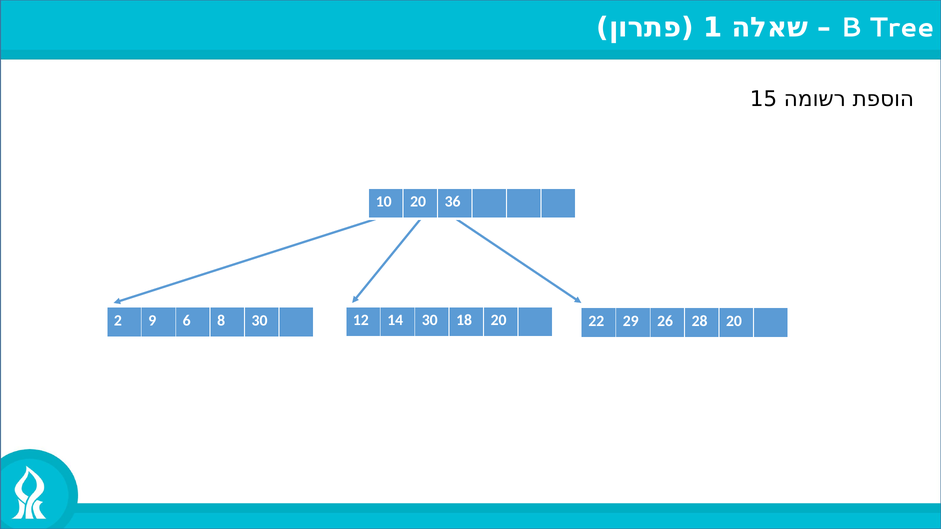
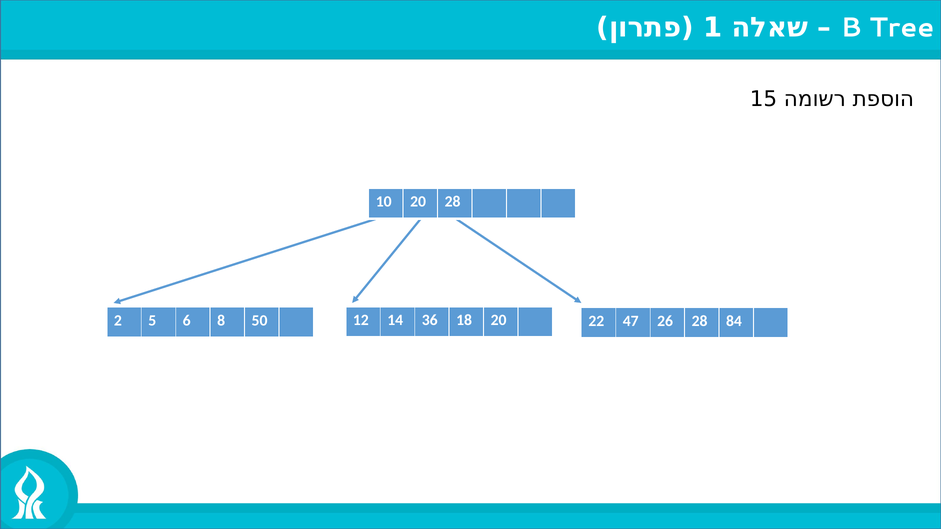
20 36: 36 -> 28
9: 9 -> 5
8 30: 30 -> 50
14 30: 30 -> 36
29: 29 -> 47
28 20: 20 -> 84
